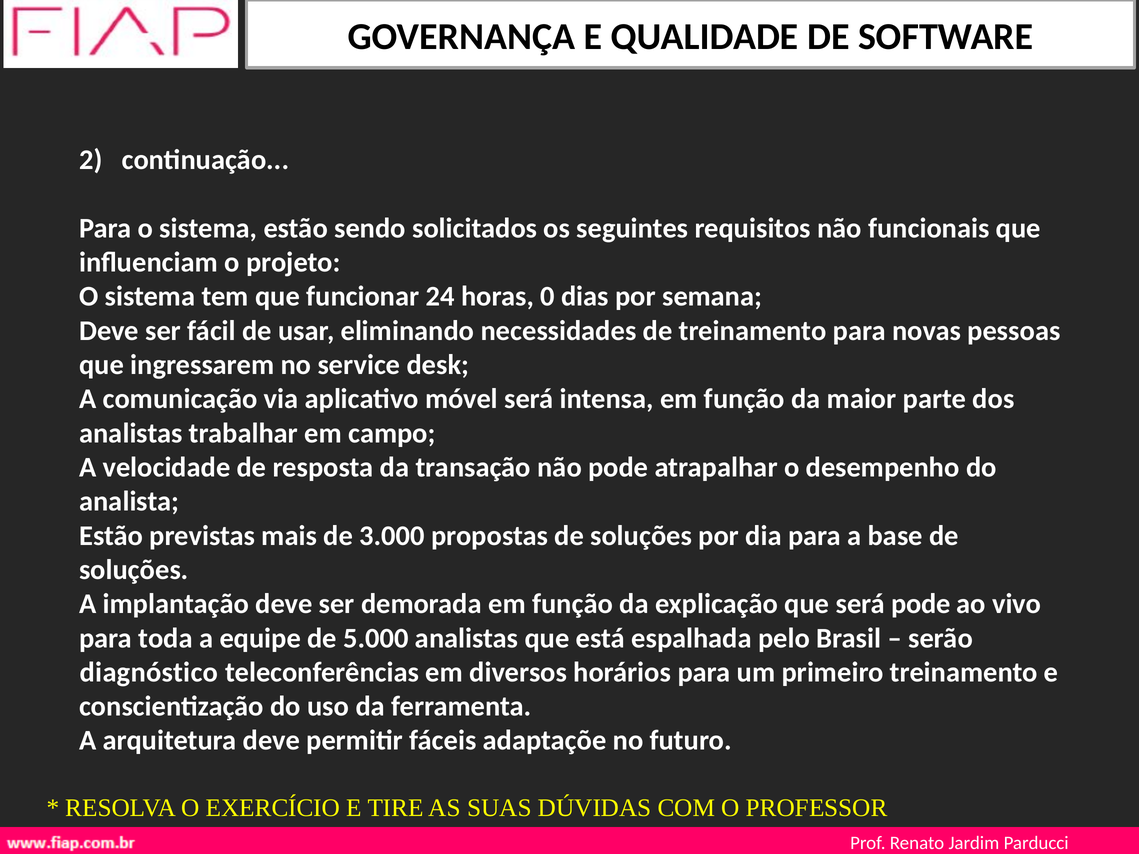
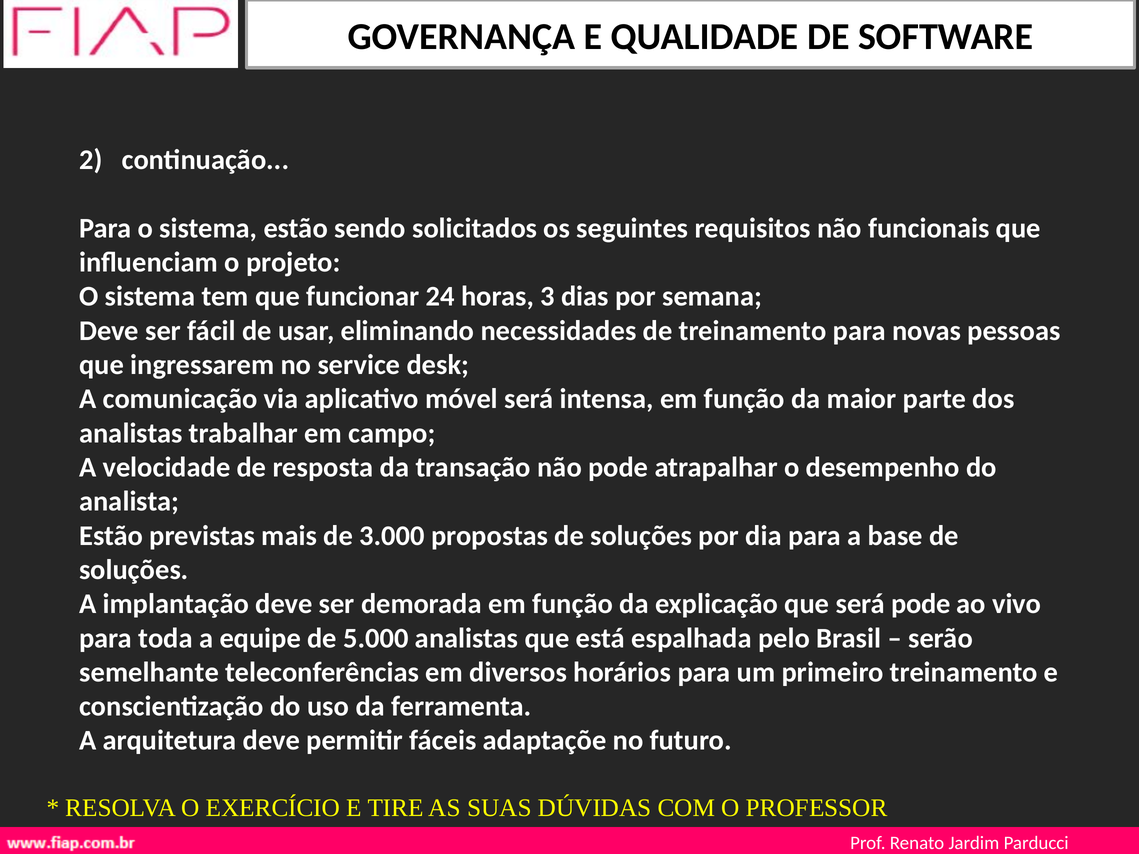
0: 0 -> 3
diagnóstico: diagnóstico -> semelhante
